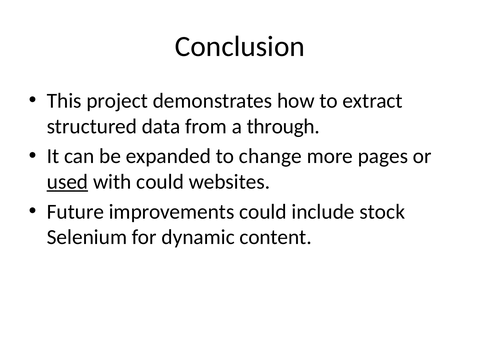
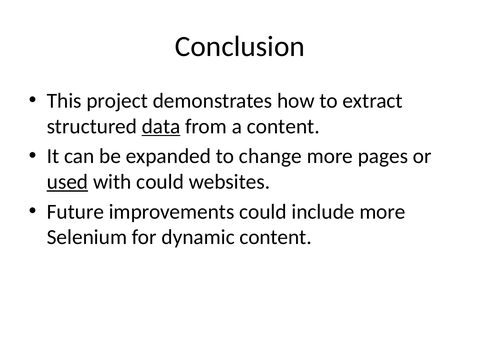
data underline: none -> present
a through: through -> content
include stock: stock -> more
